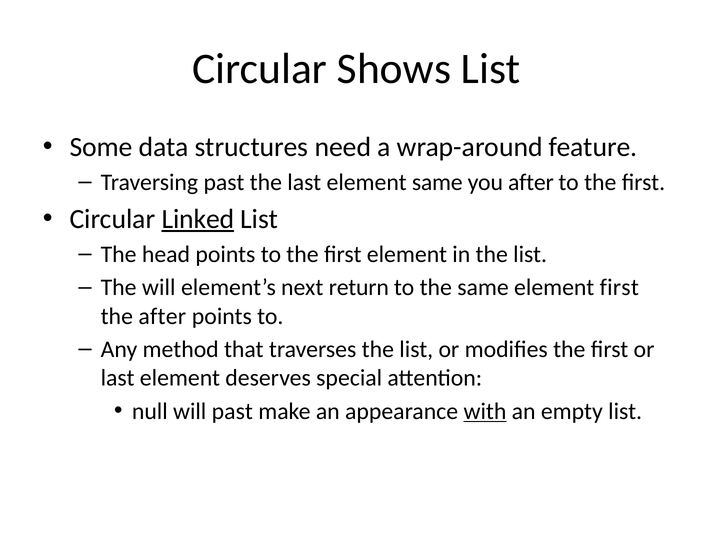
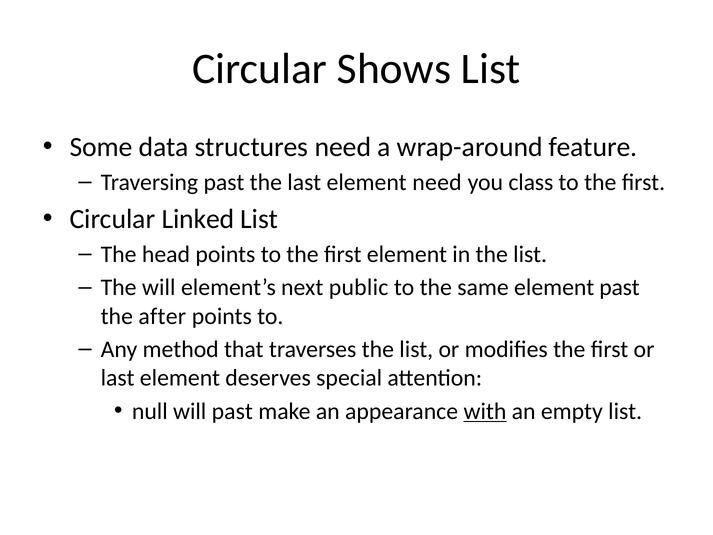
element same: same -> need
you after: after -> class
Linked underline: present -> none
return: return -> public
element first: first -> past
